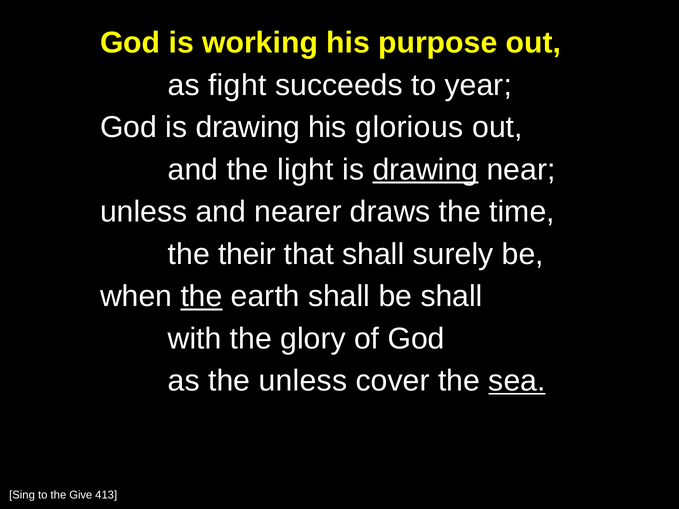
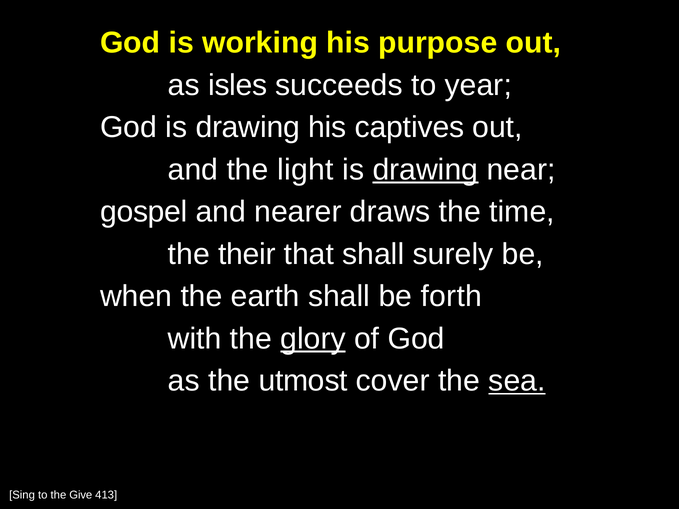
fight: fight -> isles
glorious: glorious -> captives
unless at (144, 212): unless -> gospel
the at (202, 297) underline: present -> none
be shall: shall -> forth
glory underline: none -> present
the unless: unless -> utmost
